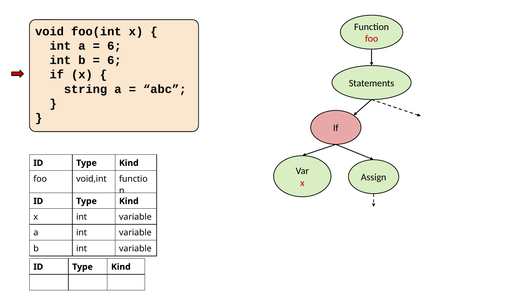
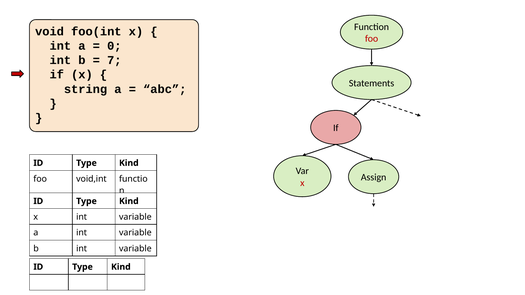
6 at (114, 46): 6 -> 0
6 at (114, 60): 6 -> 7
